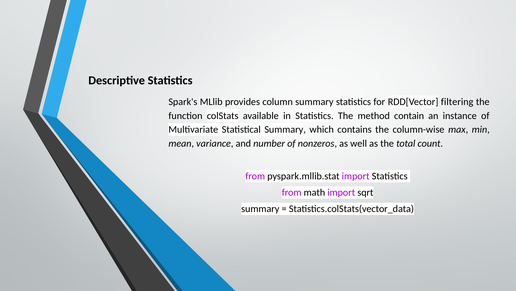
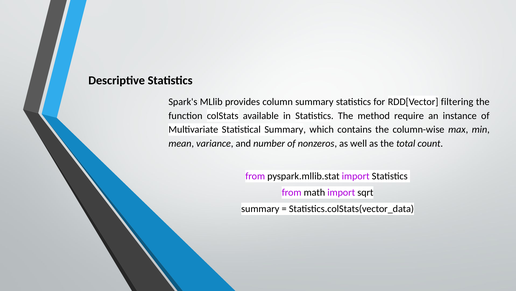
contain: contain -> require
